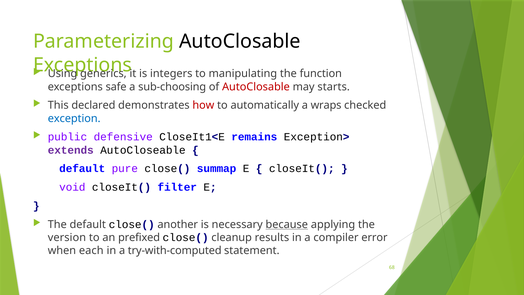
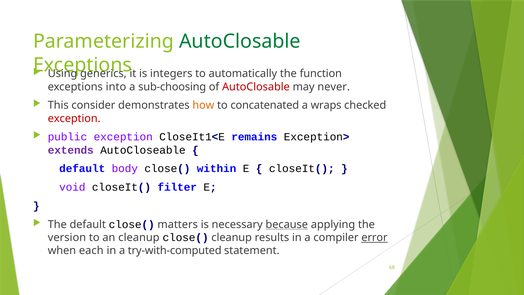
AutoClosable at (240, 41) colour: black -> green
manipulating: manipulating -> automatically
safe: safe -> into
starts: starts -> never
declared: declared -> consider
how colour: red -> orange
automatically: automatically -> concatenated
exception at (74, 118) colour: blue -> red
public defensive: defensive -> exception
pure: pure -> body
summap: summap -> within
another: another -> matters
an prefixed: prefixed -> cleanup
error underline: none -> present
